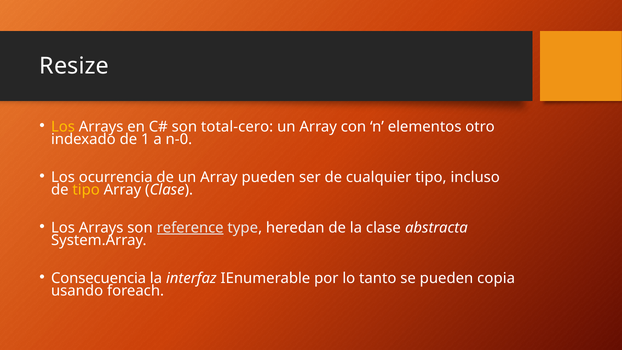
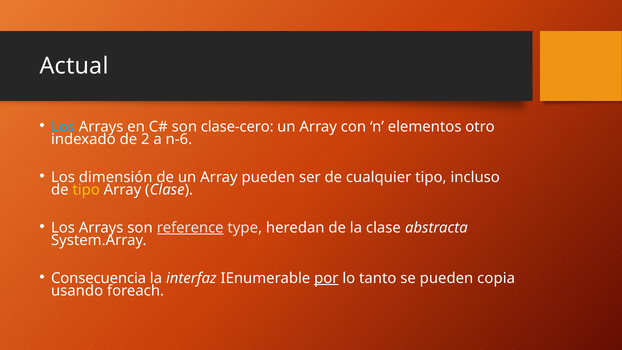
Resize: Resize -> Actual
Los at (63, 127) colour: yellow -> light blue
total-cero: total-cero -> clase-cero
1: 1 -> 2
n-0: n-0 -> n-6
ocurrencia: ocurrencia -> dimensión
por underline: none -> present
